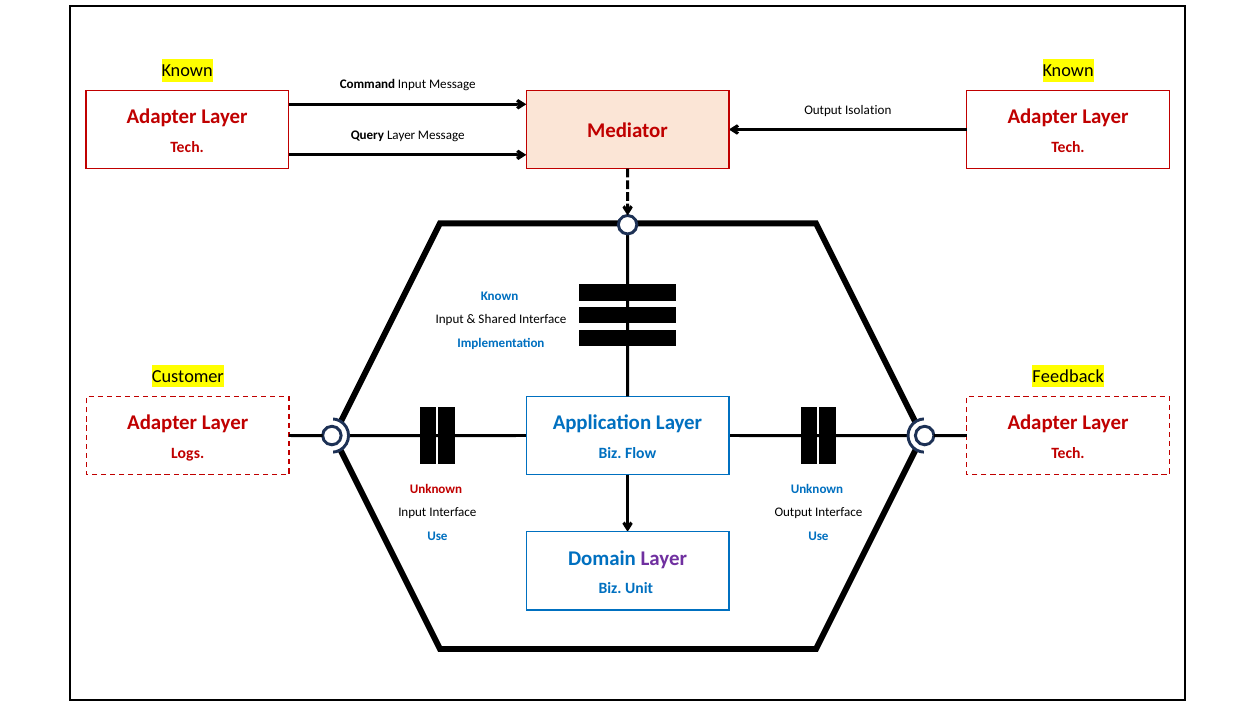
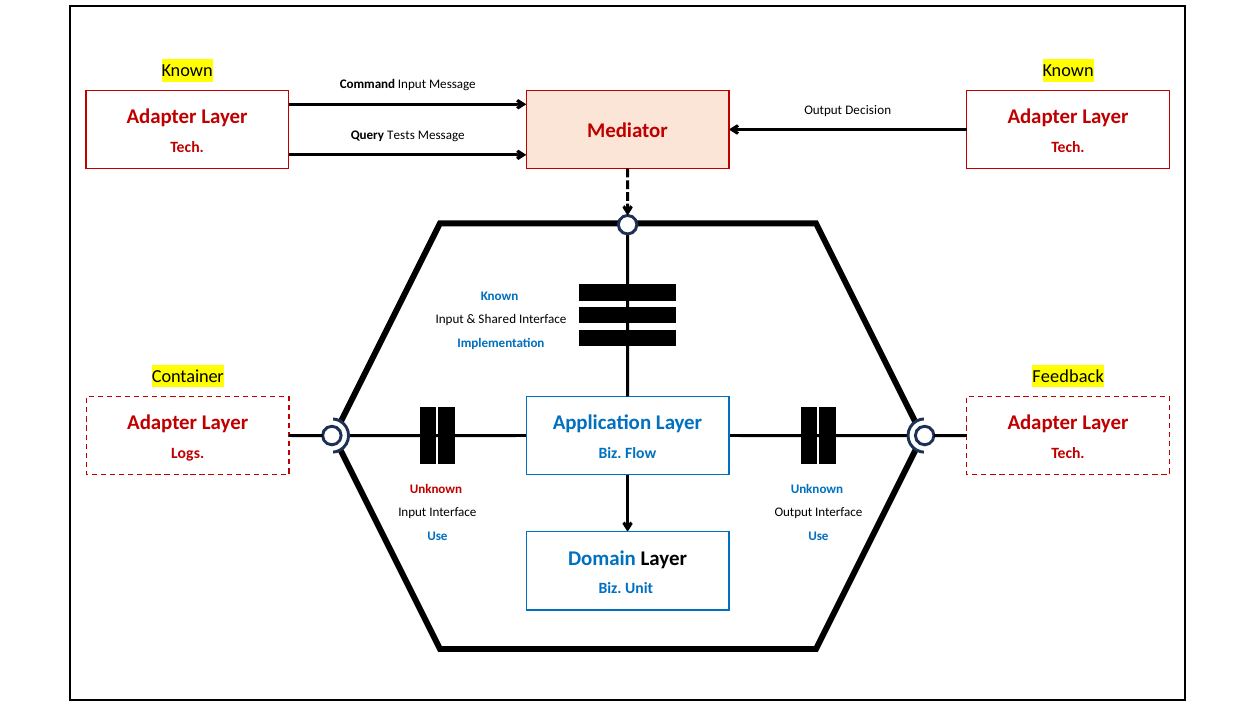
Isolation: Isolation -> Decision
Query Layer: Layer -> Tests
Customer: Customer -> Container
Layer at (664, 558) colour: purple -> black
